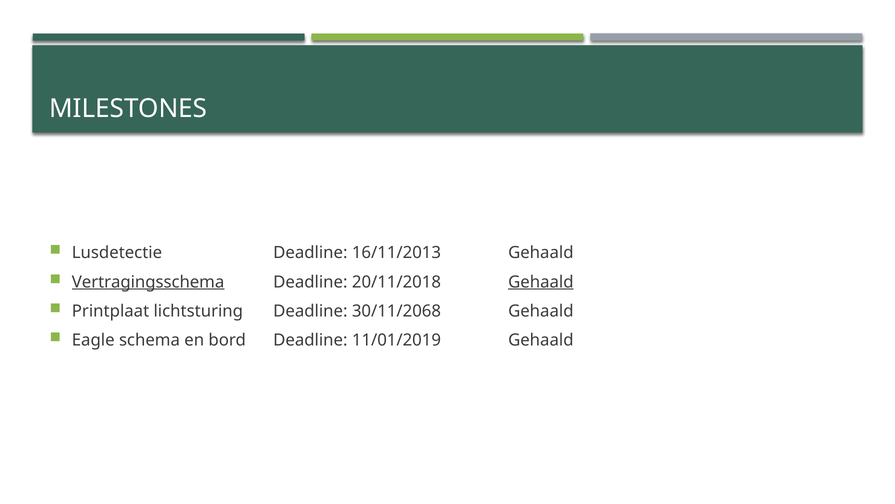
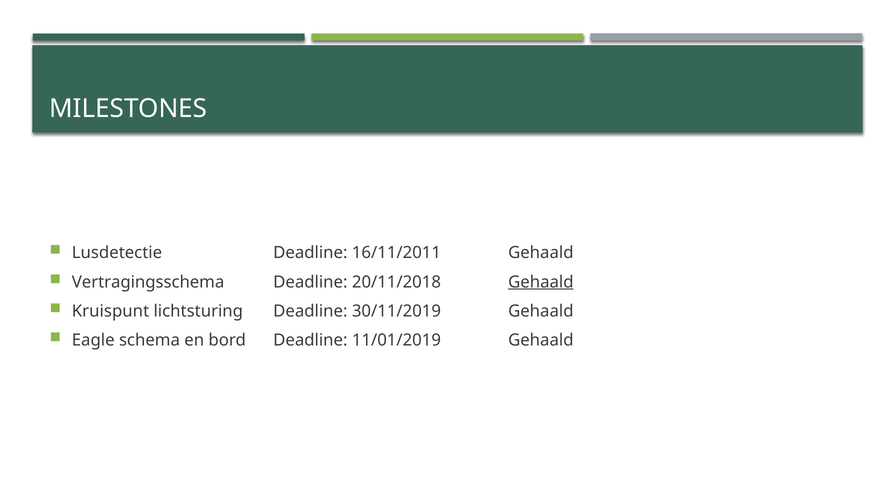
16/11/2013: 16/11/2013 -> 16/11/2011
Vertragingsschema underline: present -> none
Printplaat: Printplaat -> Kruispunt
30/11/2068: 30/11/2068 -> 30/11/2019
